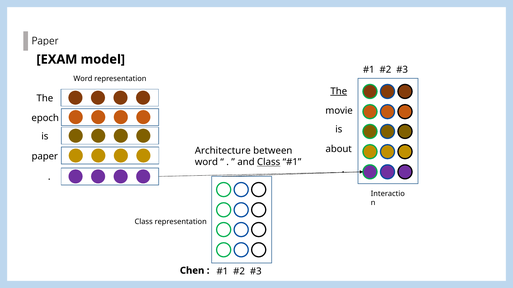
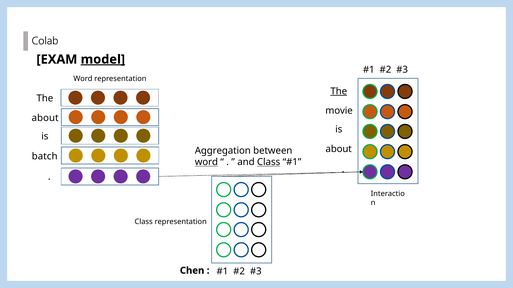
Paper at (45, 41): Paper -> Colab
model underline: none -> present
epoch at (45, 118): epoch -> about
Architecture: Architecture -> Aggregation
paper at (45, 157): paper -> batch
word at (206, 162) underline: none -> present
